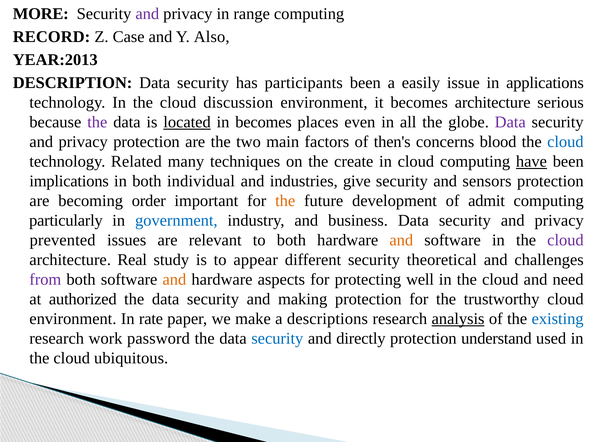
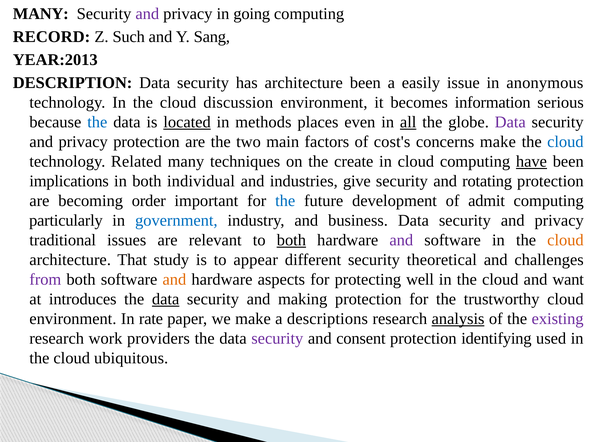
MORE at (41, 14): MORE -> MANY
range: range -> going
Case: Case -> Such
Also: Also -> Sang
has participants: participants -> architecture
applications: applications -> anonymous
becomes architecture: architecture -> information
the at (97, 122) colour: purple -> blue
in becomes: becomes -> methods
all underline: none -> present
then's: then's -> cost's
concerns blood: blood -> make
sensors: sensors -> rotating
the at (285, 201) colour: orange -> blue
prevented: prevented -> traditional
both at (291, 240) underline: none -> present
and at (401, 240) colour: orange -> purple
cloud at (565, 240) colour: purple -> orange
Real: Real -> That
need: need -> want
authorized: authorized -> introduces
data at (166, 300) underline: none -> present
existing colour: blue -> purple
password: password -> providers
security at (277, 339) colour: blue -> purple
directly: directly -> consent
understand: understand -> identifying
